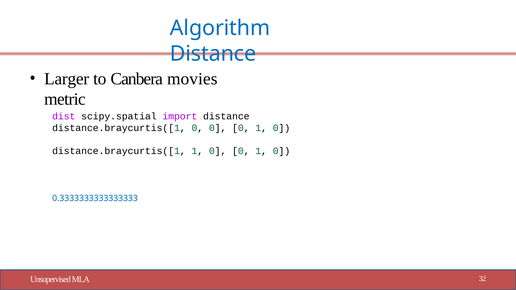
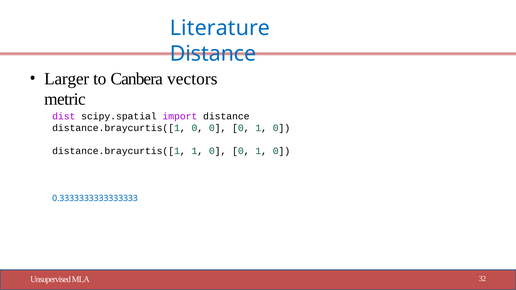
Algorithm: Algorithm -> Literature
movies: movies -> vectors
